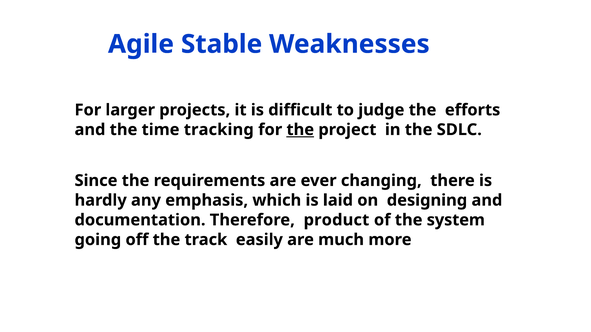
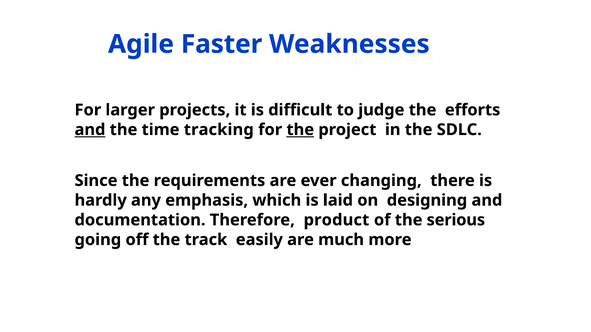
Stable: Stable -> Faster
and at (90, 130) underline: none -> present
system: system -> serious
